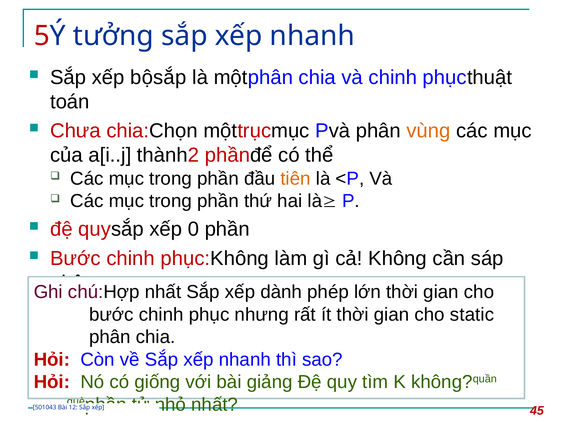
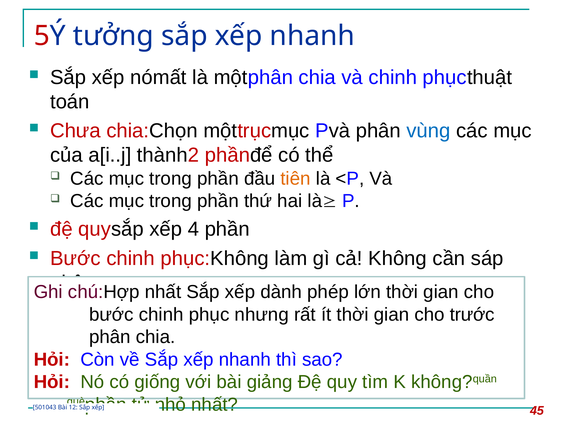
bộsắp: bộsắp -> nómất
vùng colour: orange -> blue
0: 0 -> 4
static: static -> trước
